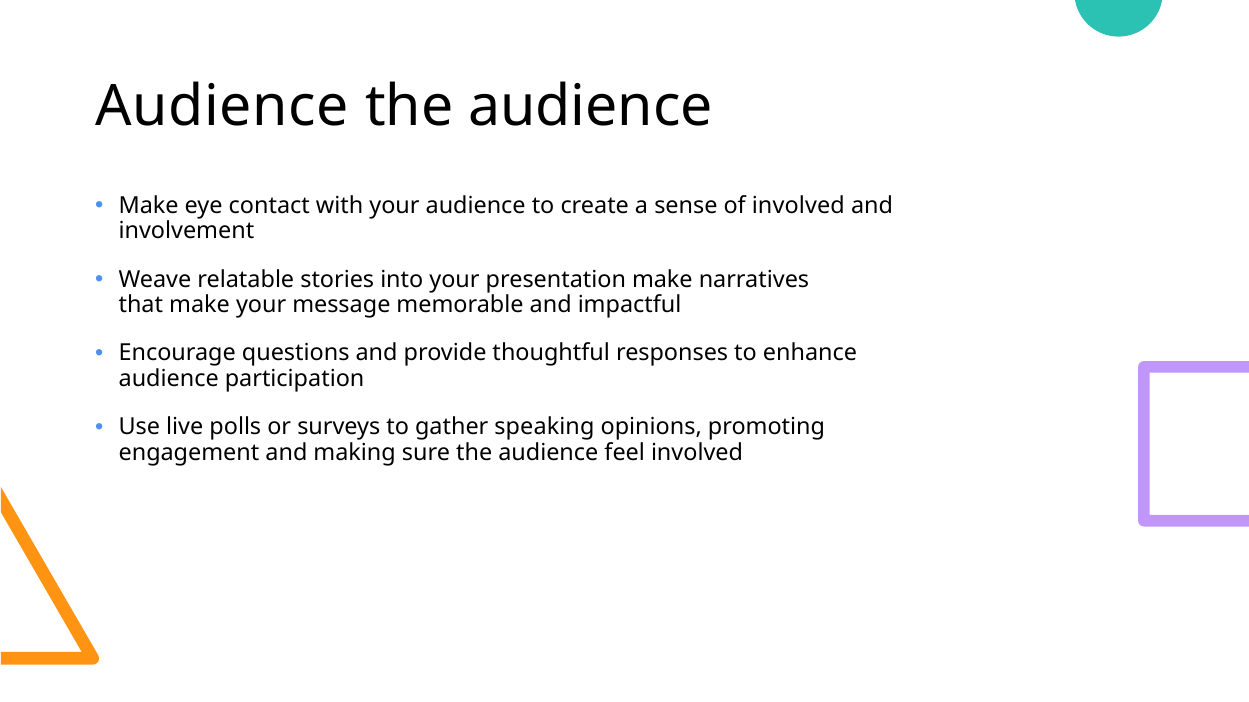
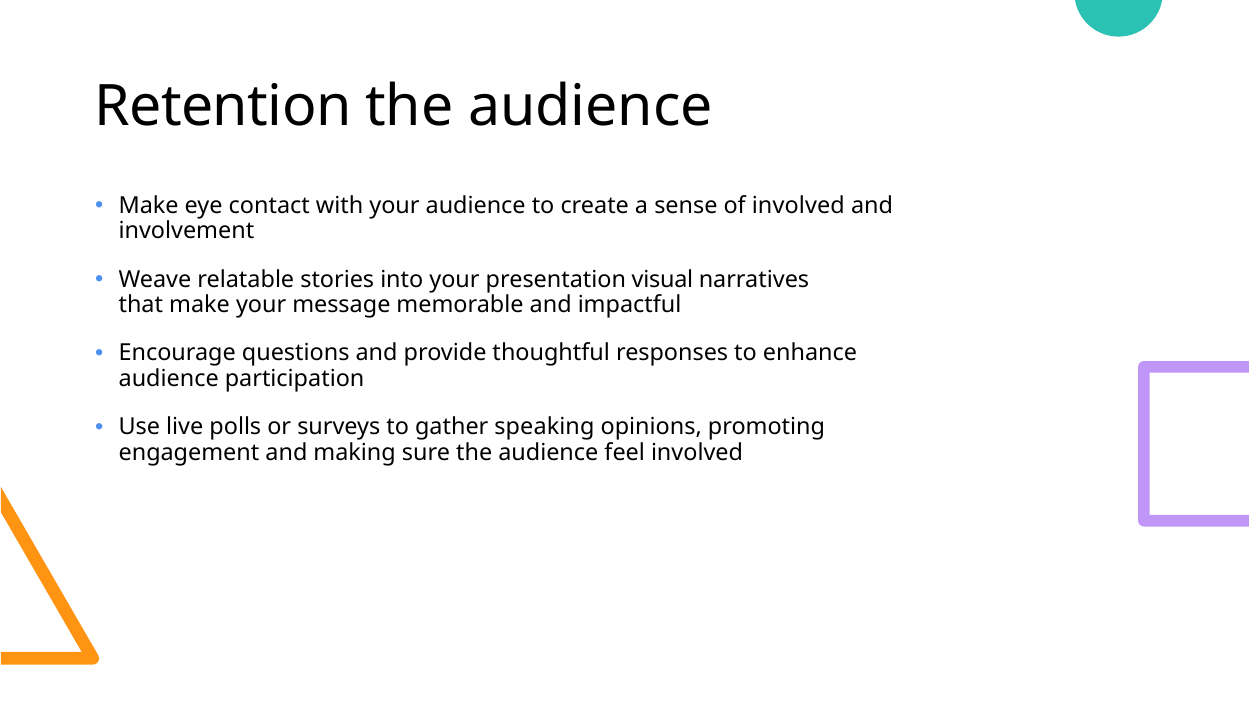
Audience at (222, 106): Audience -> Retention
presentation make: make -> visual
